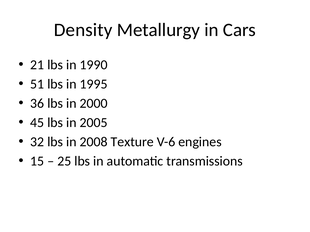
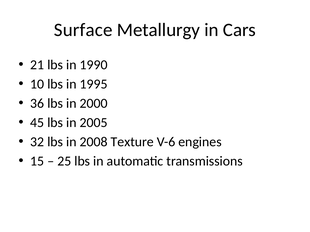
Density: Density -> Surface
51: 51 -> 10
